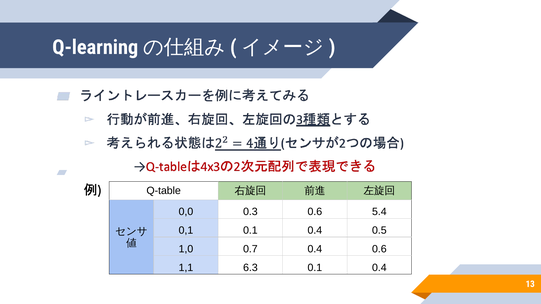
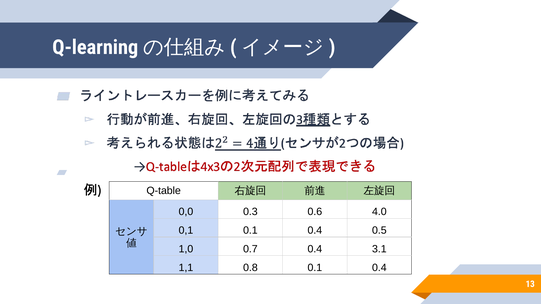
5.4: 5.4 -> 4.0
0.4 0.6: 0.6 -> 3.1
6.3: 6.3 -> 0.8
